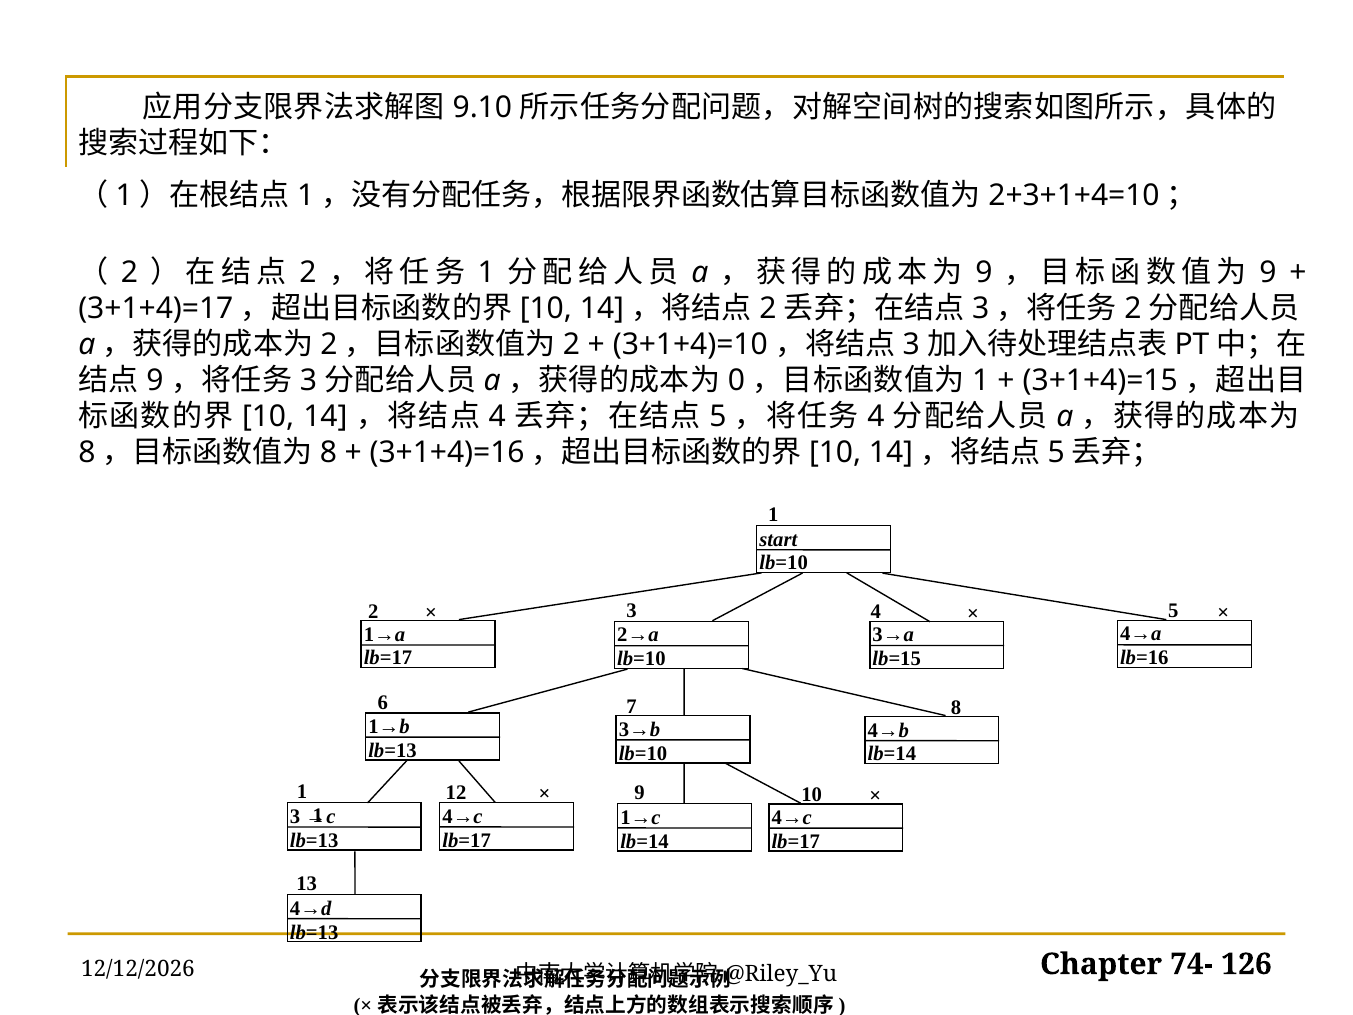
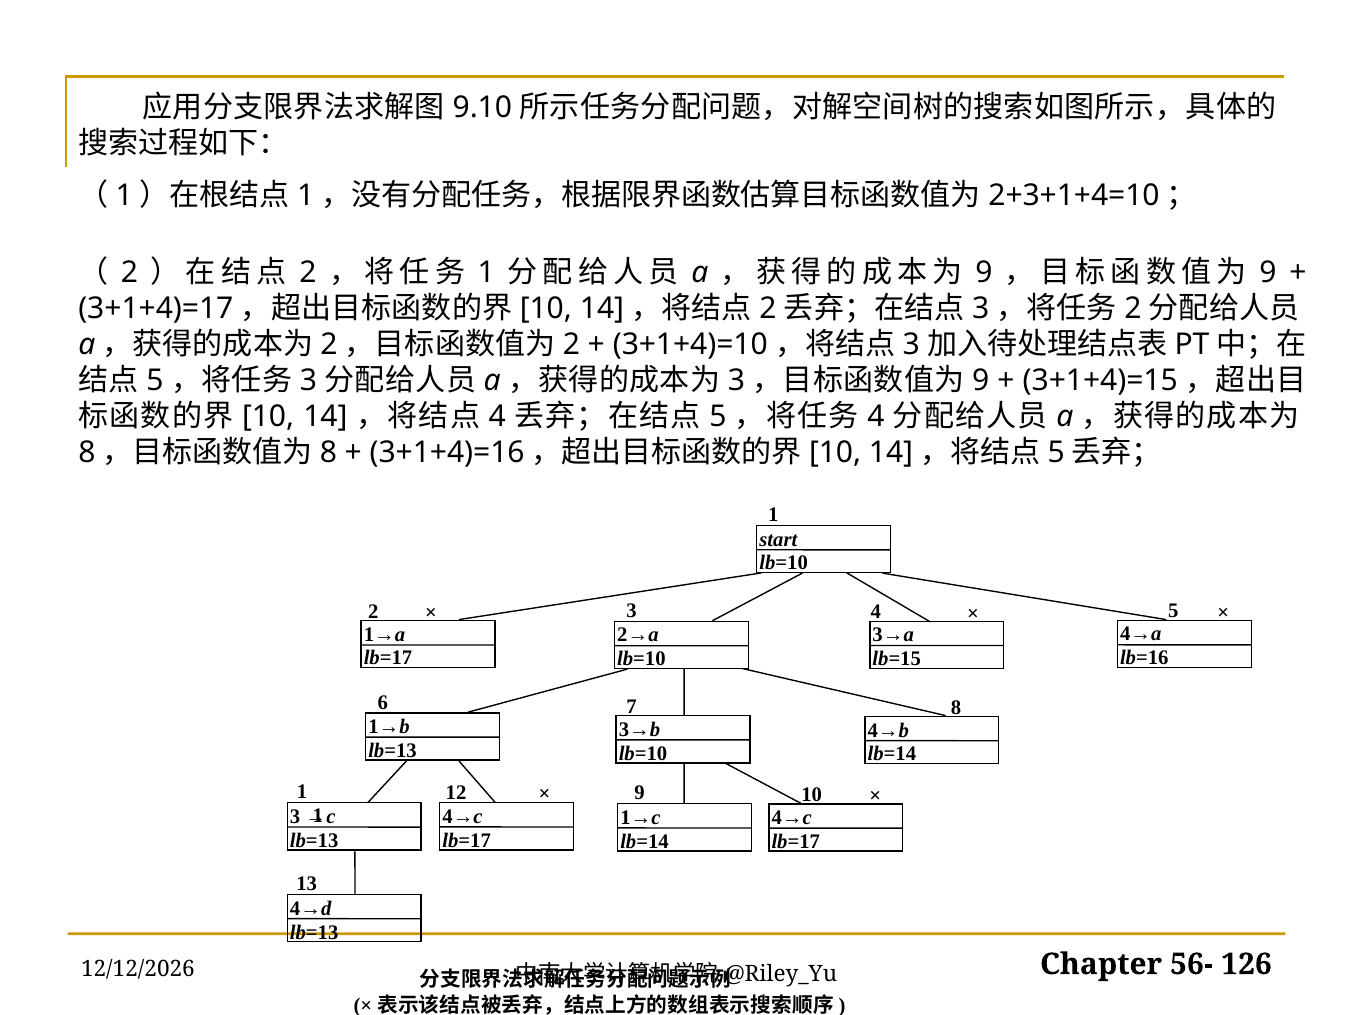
9 at (155, 381): 9 -> 5
0 at (736, 381): 0 -> 3
1 at (981, 381): 1 -> 9
74-: 74- -> 56-
